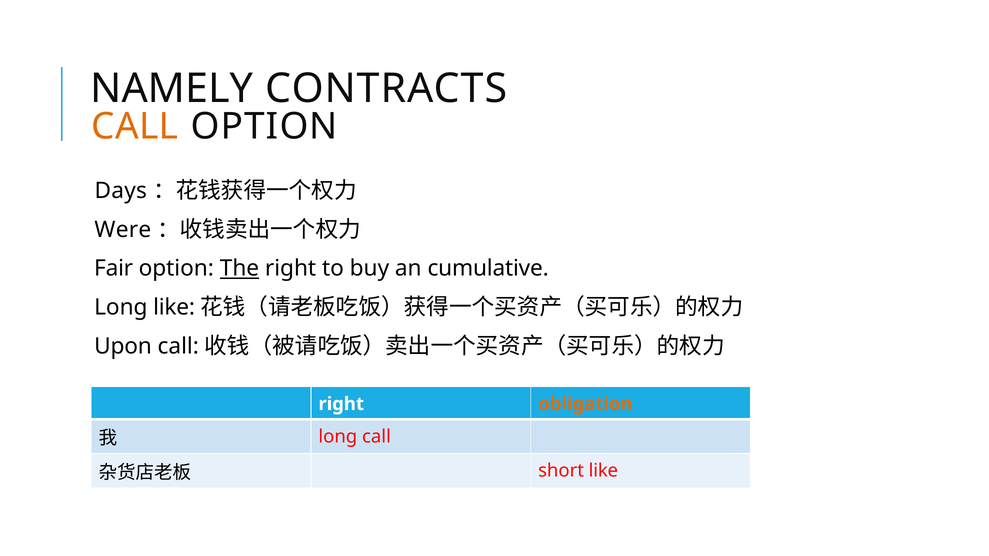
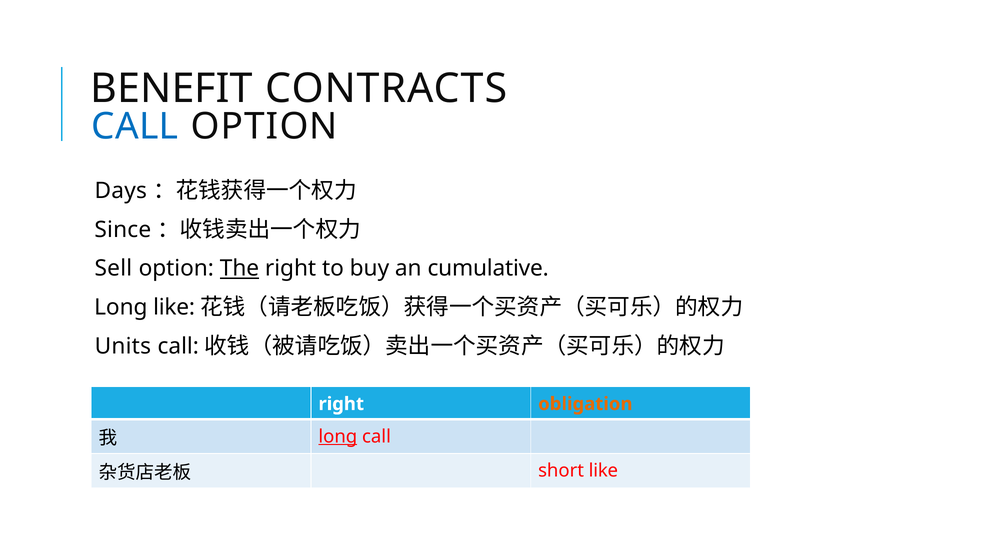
NAMELY: NAMELY -> BENEFIT
CALL at (135, 127) colour: orange -> blue
Were: Were -> Since
Fair: Fair -> Sell
Upon: Upon -> Units
long at (338, 437) underline: none -> present
